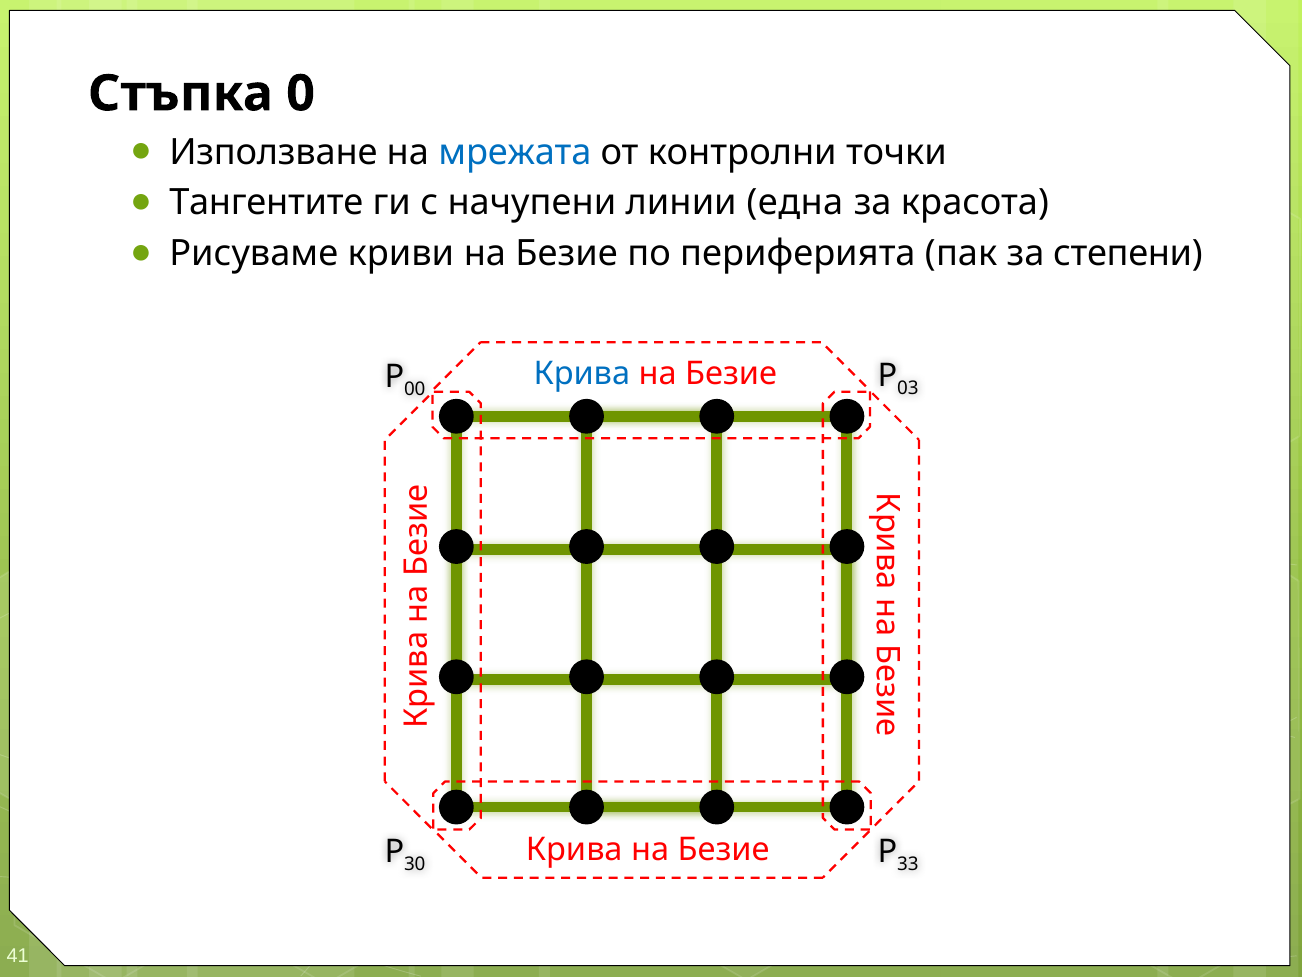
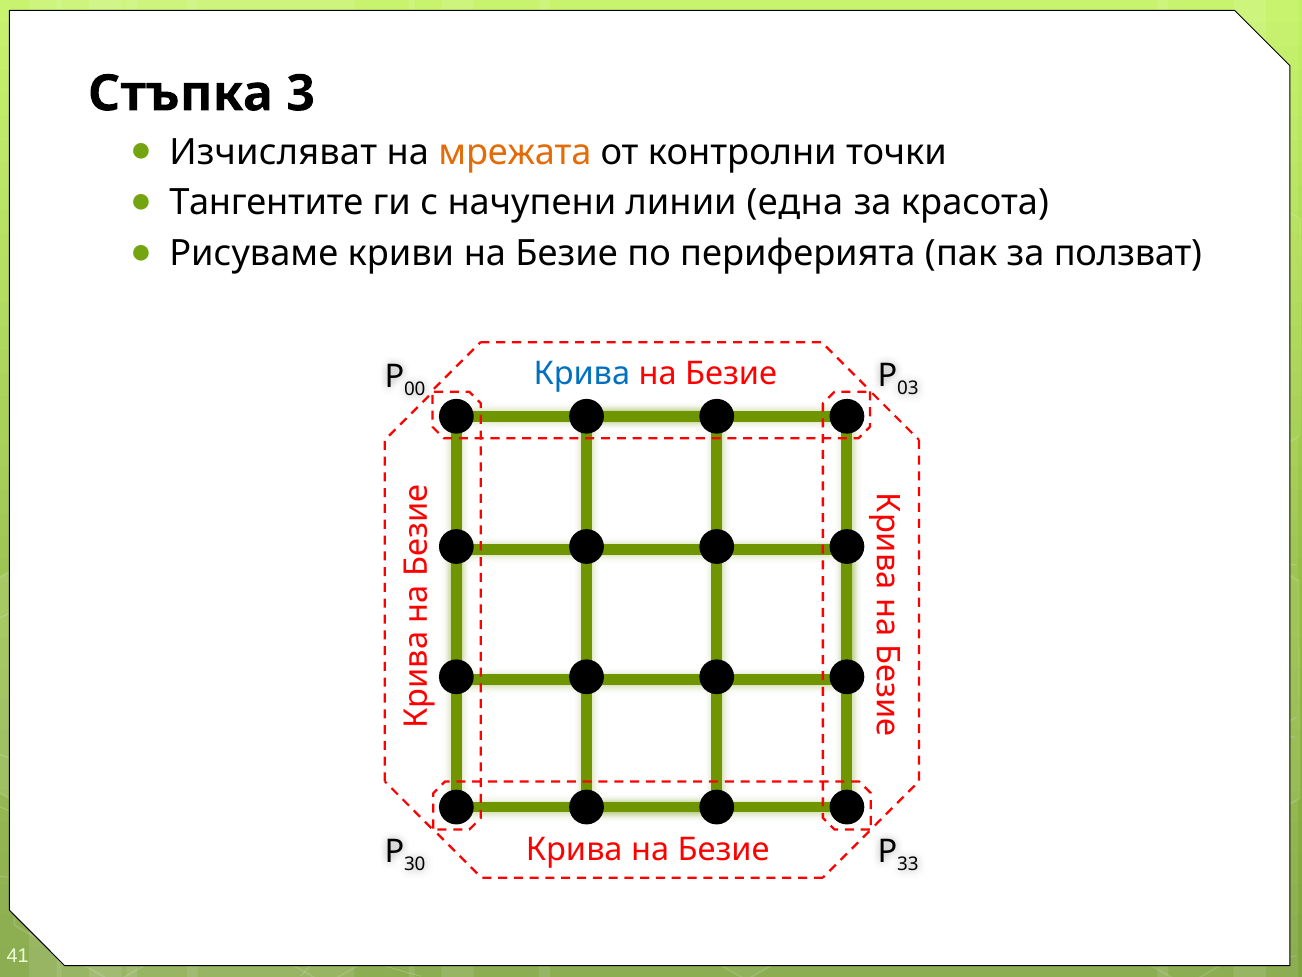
0: 0 -> 3
Използване: Използване -> Изчисляват
мрежата colour: blue -> orange
степени: степени -> ползват
